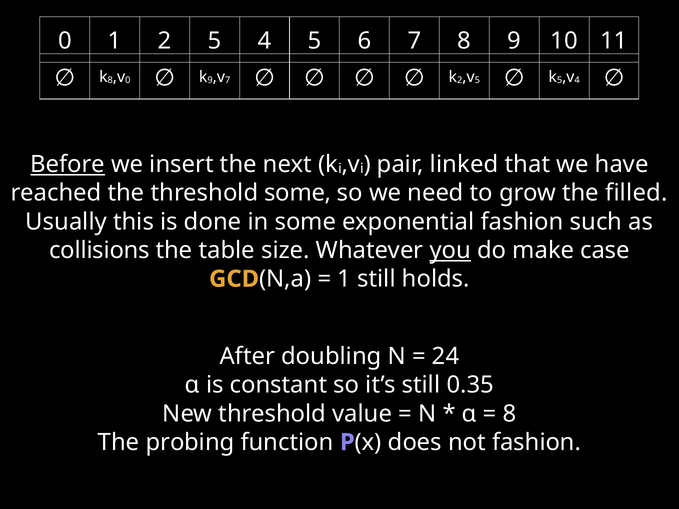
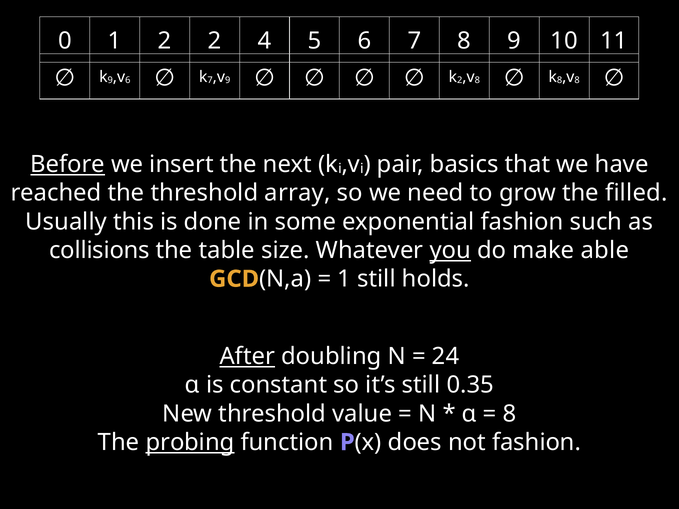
2 5: 5 -> 2
8 at (110, 80): 8 -> 9
0 at (128, 80): 0 -> 6
9 at (210, 80): 9 -> 7
7 at (228, 80): 7 -> 9
5 at (477, 80): 5 -> 8
5 at (560, 80): 5 -> 8
4 at (577, 80): 4 -> 8
linked: linked -> basics
threshold some: some -> array
case: case -> able
After underline: none -> present
probing underline: none -> present
